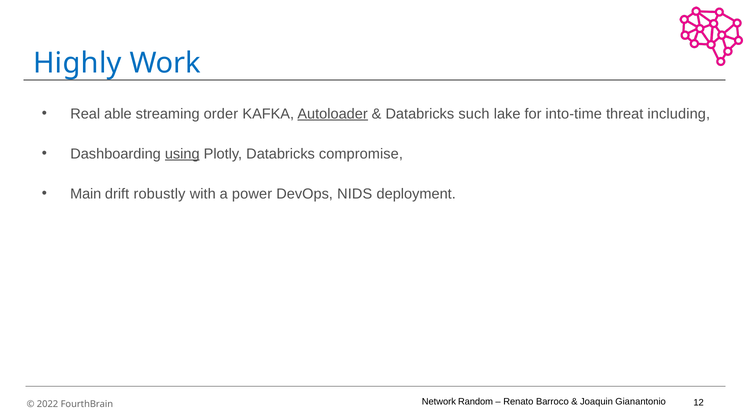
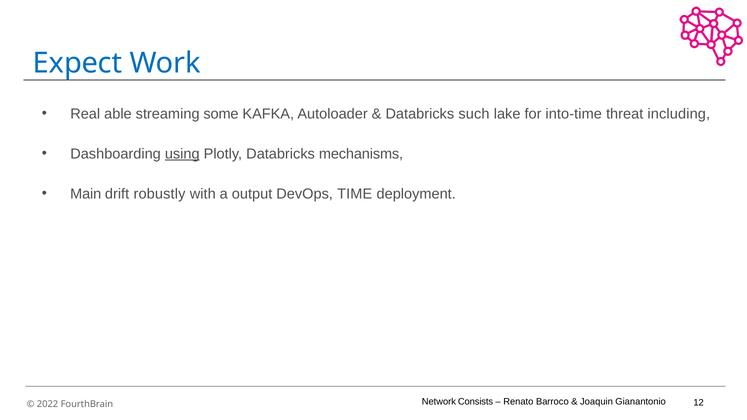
Highly: Highly -> Expect
order: order -> some
Autoloader underline: present -> none
compromise: compromise -> mechanisms
power: power -> output
NIDS: NIDS -> TIME
Random: Random -> Consists
